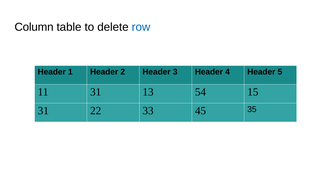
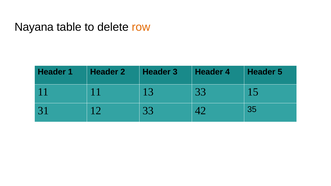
Column: Column -> Nayana
row colour: blue -> orange
11 31: 31 -> 11
13 54: 54 -> 33
22: 22 -> 12
45: 45 -> 42
